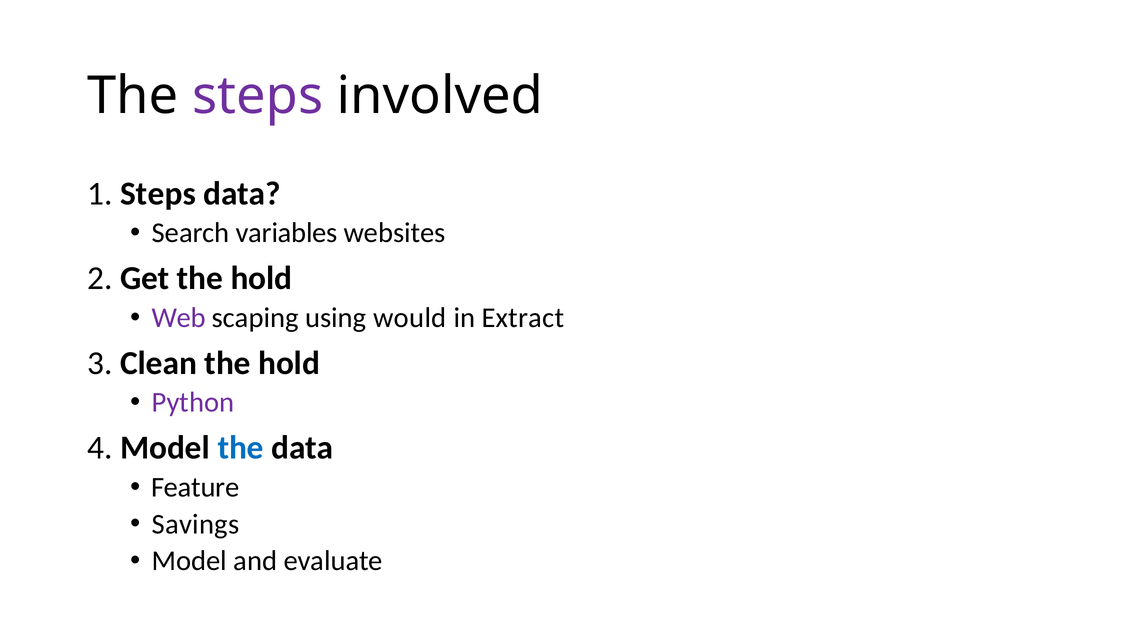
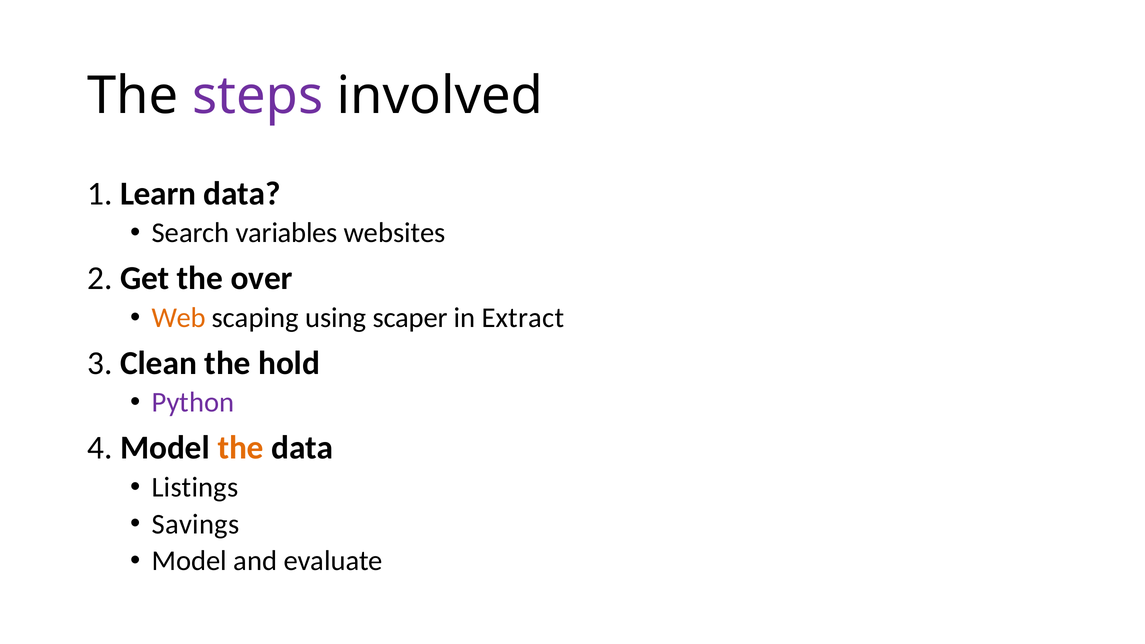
1 Steps: Steps -> Learn
Get the hold: hold -> over
Web colour: purple -> orange
would: would -> scaper
the at (241, 448) colour: blue -> orange
Feature: Feature -> Listings
